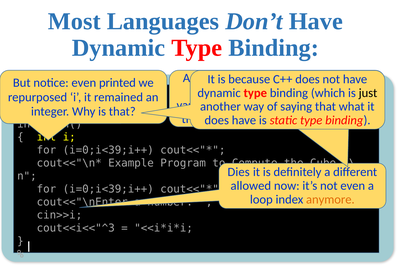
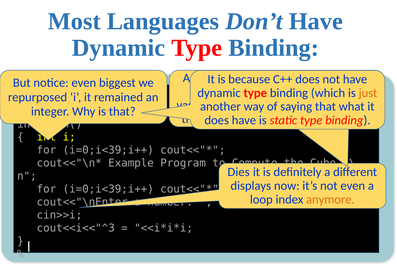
printed: printed -> biggest
just colour: black -> orange
allowed: allowed -> displays
